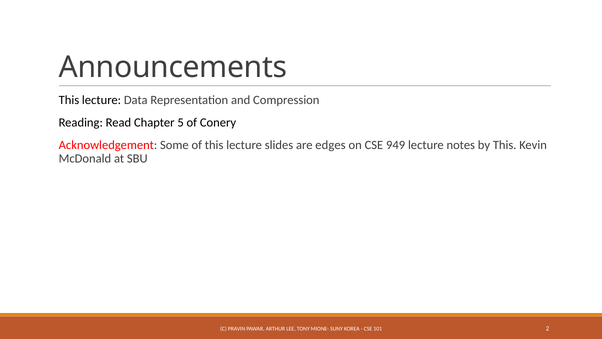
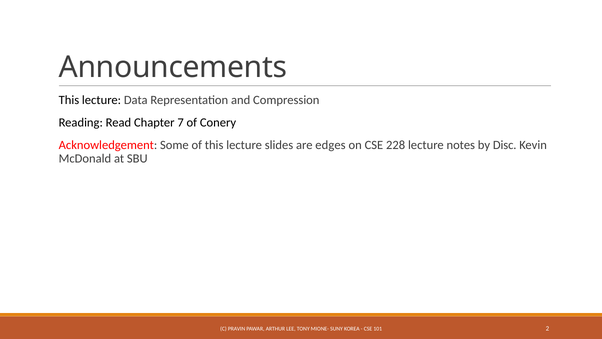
5: 5 -> 7
949: 949 -> 228
by This: This -> Disc
